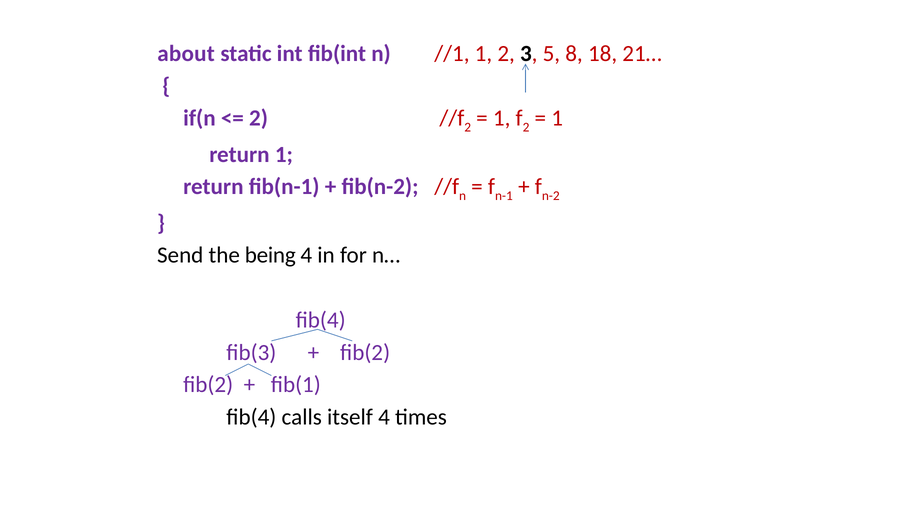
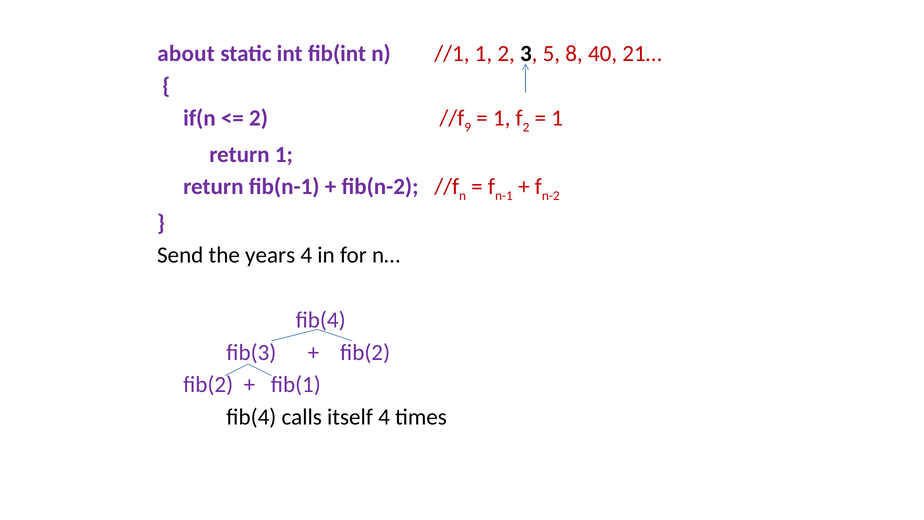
18: 18 -> 40
2 at (468, 127): 2 -> 9
being: being -> years
